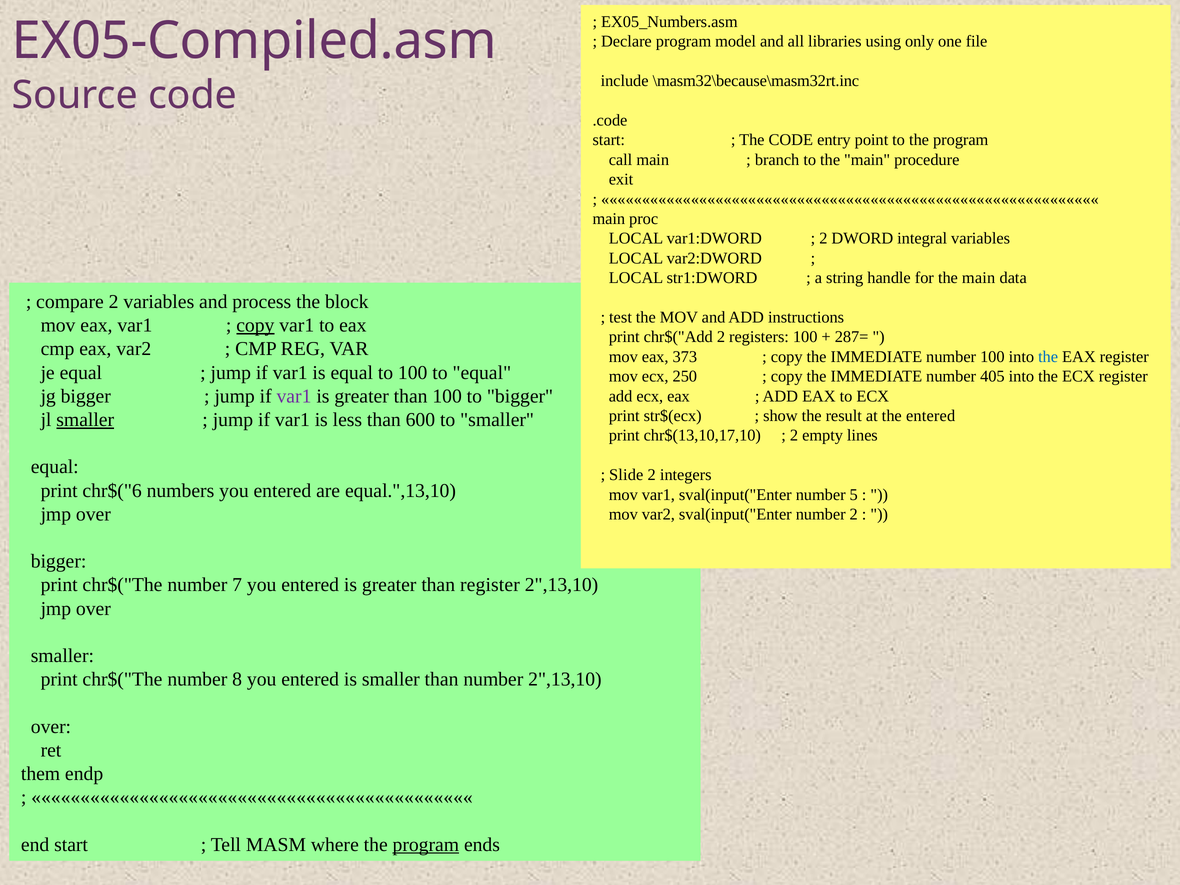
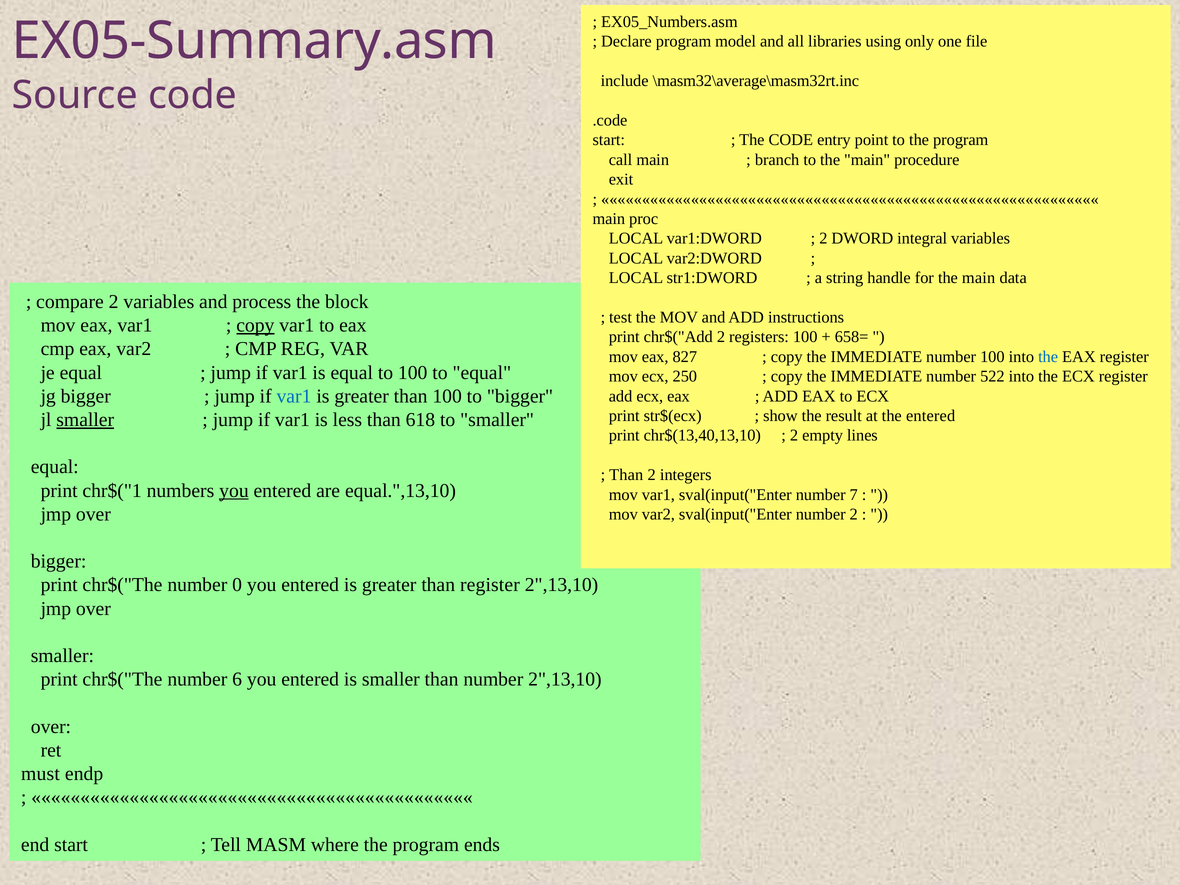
EX05-Compiled.asm: EX05-Compiled.asm -> EX05-Summary.asm
\masm32\because\masm32rt.inc: \masm32\because\masm32rt.inc -> \masm32\average\masm32rt.inc
287=: 287= -> 658=
373: 373 -> 827
405: 405 -> 522
var1 at (294, 396) colour: purple -> blue
600: 600 -> 618
chr$(13,10,17,10: chr$(13,10,17,10 -> chr$(13,40,13,10
Slide at (626, 475): Slide -> Than
chr$("6: chr$("6 -> chr$("1
you at (234, 491) underline: none -> present
5: 5 -> 7
7: 7 -> 0
8: 8 -> 6
them: them -> must
program at (426, 845) underline: present -> none
